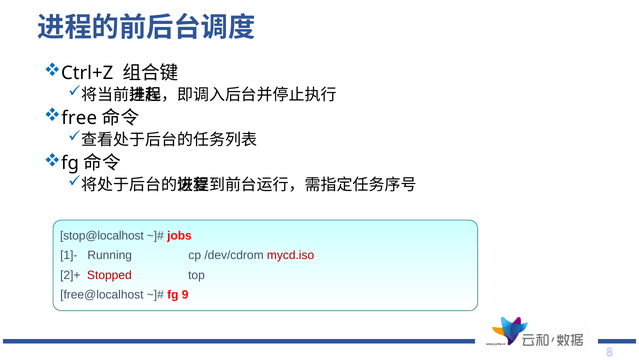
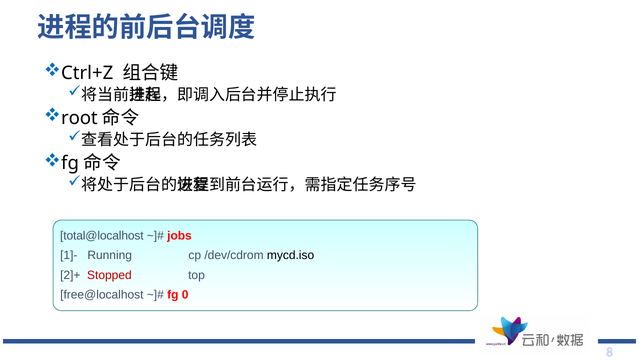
free: free -> root
stop@localhost: stop@localhost -> total@localhost
mycd.iso colour: red -> black
9: 9 -> 0
